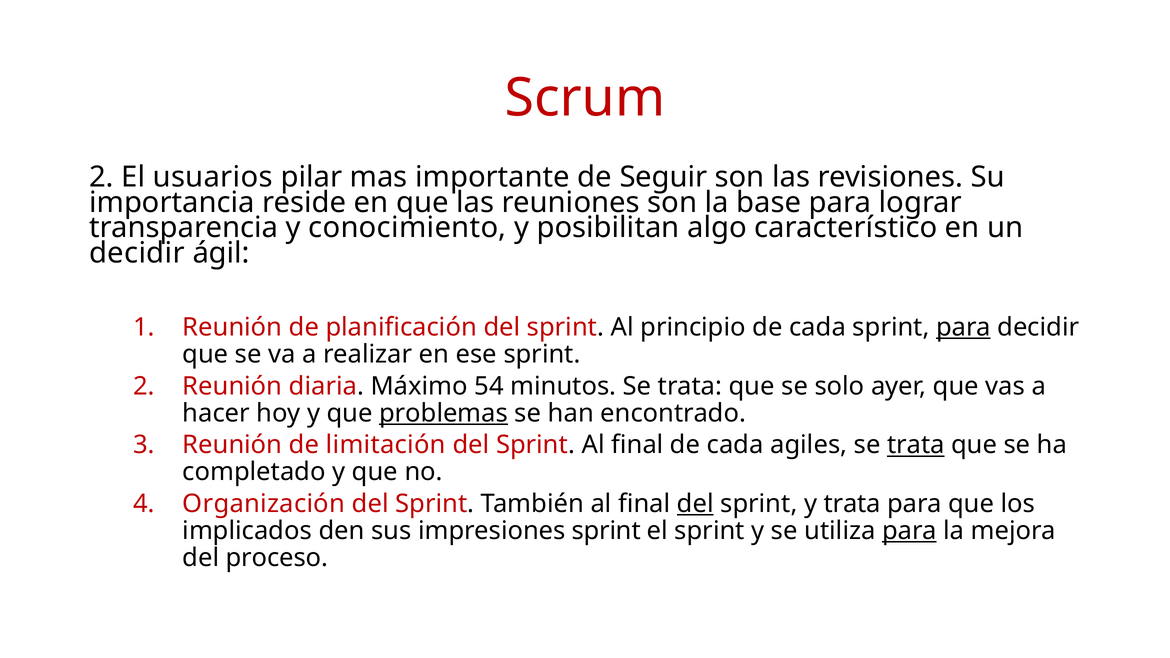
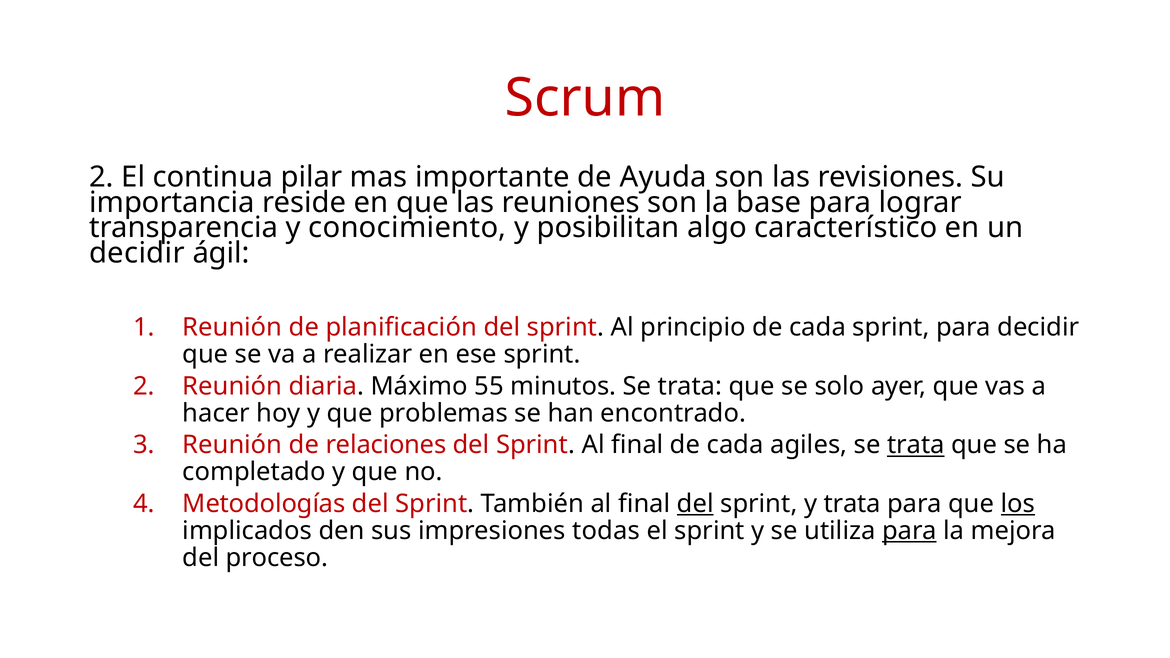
usuarios: usuarios -> continua
Seguir: Seguir -> Ayuda
para at (964, 327) underline: present -> none
54: 54 -> 55
problemas underline: present -> none
limitación: limitación -> relaciones
Organización: Organización -> Metodologías
los underline: none -> present
impresiones sprint: sprint -> todas
